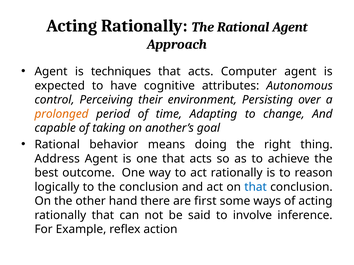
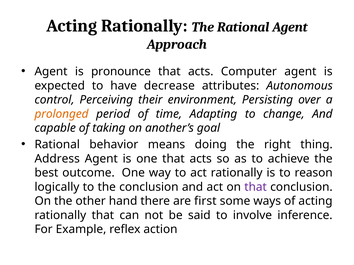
techniques: techniques -> pronounce
cognitive: cognitive -> decrease
that at (256, 187) colour: blue -> purple
